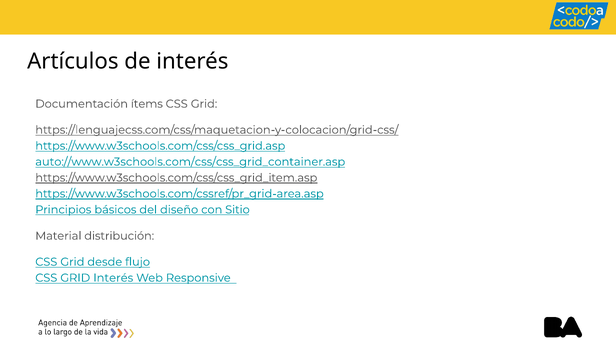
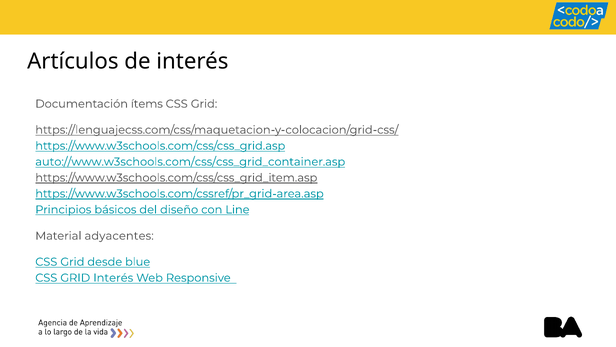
Sitio: Sitio -> Line
distribución: distribución -> adyacentes
flujo: flujo -> blue
